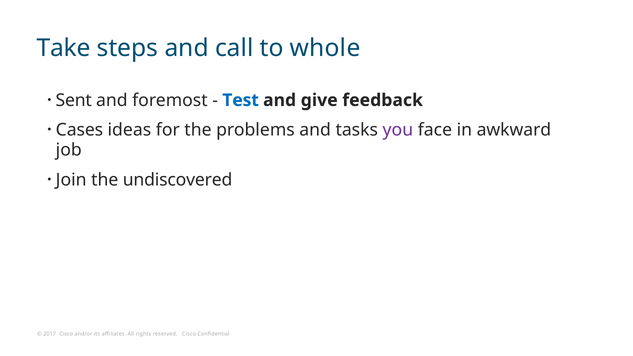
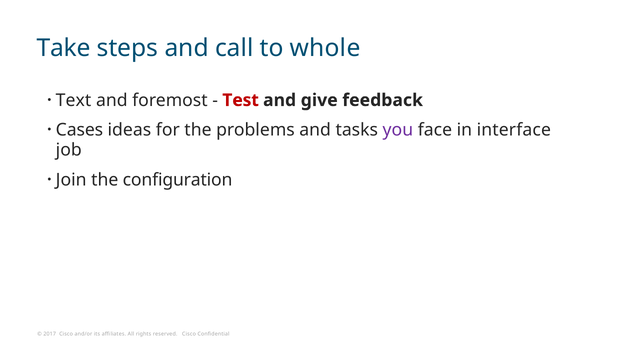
Sent: Sent -> Text
Test colour: blue -> red
awkward: awkward -> interface
undiscovered: undiscovered -> configuration
